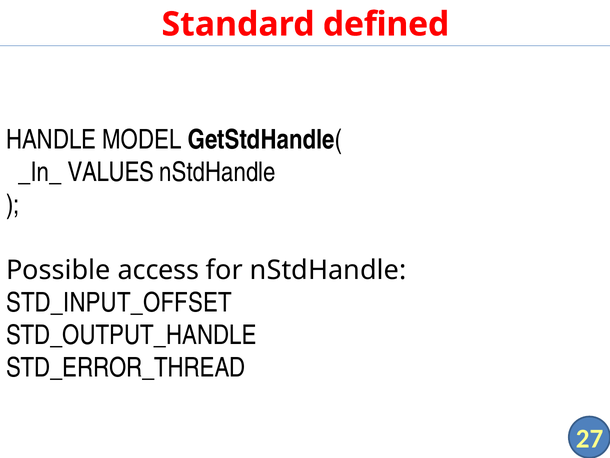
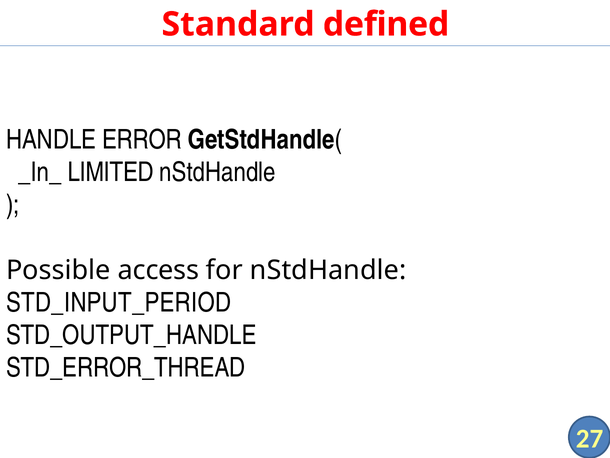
MODEL: MODEL -> ERROR
VALUES: VALUES -> LIMITED
STD_INPUT_OFFSET: STD_INPUT_OFFSET -> STD_INPUT_PERIOD
